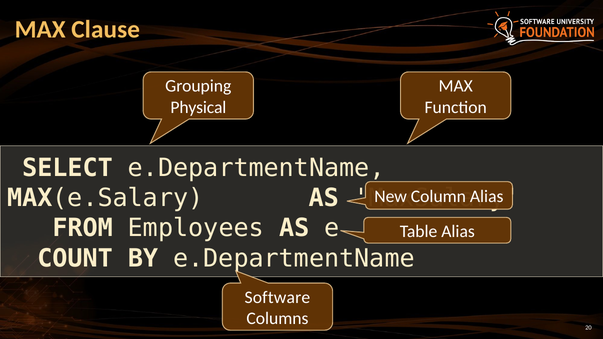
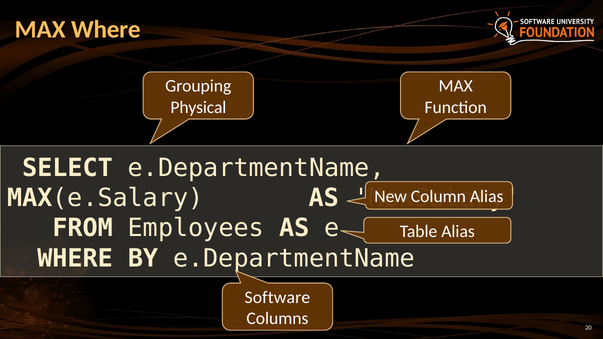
MAX Clause: Clause -> Where
COUNT at (75, 259): COUNT -> WHERE
